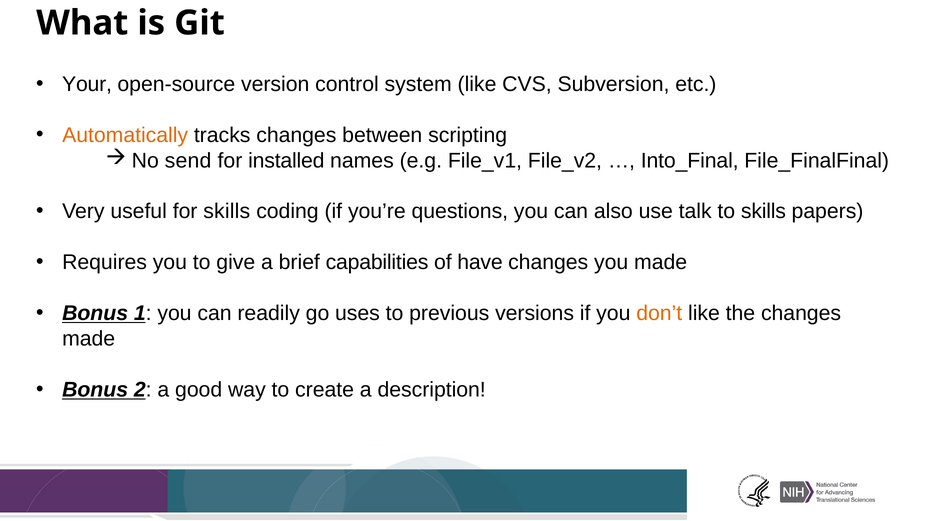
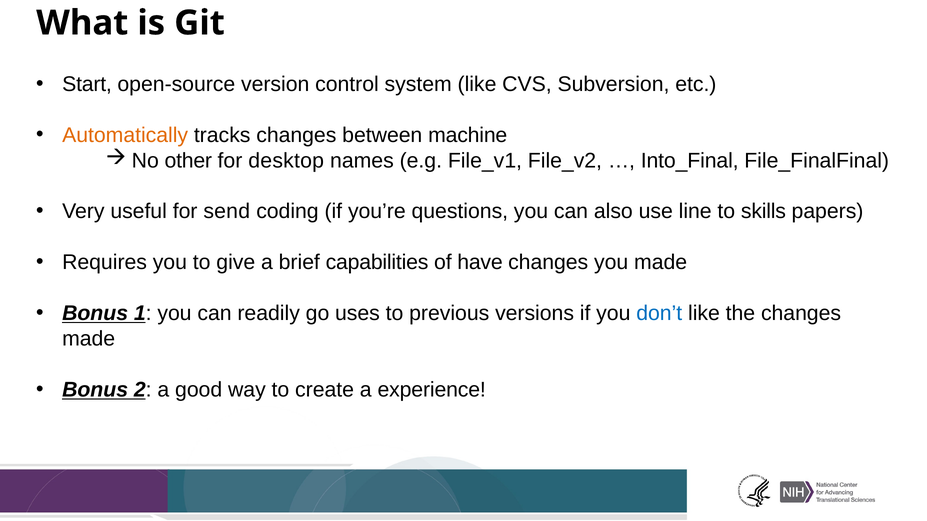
Your: Your -> Start
scripting: scripting -> machine
send: send -> other
installed: installed -> desktop
for skills: skills -> send
talk: talk -> line
don’t colour: orange -> blue
description: description -> experience
